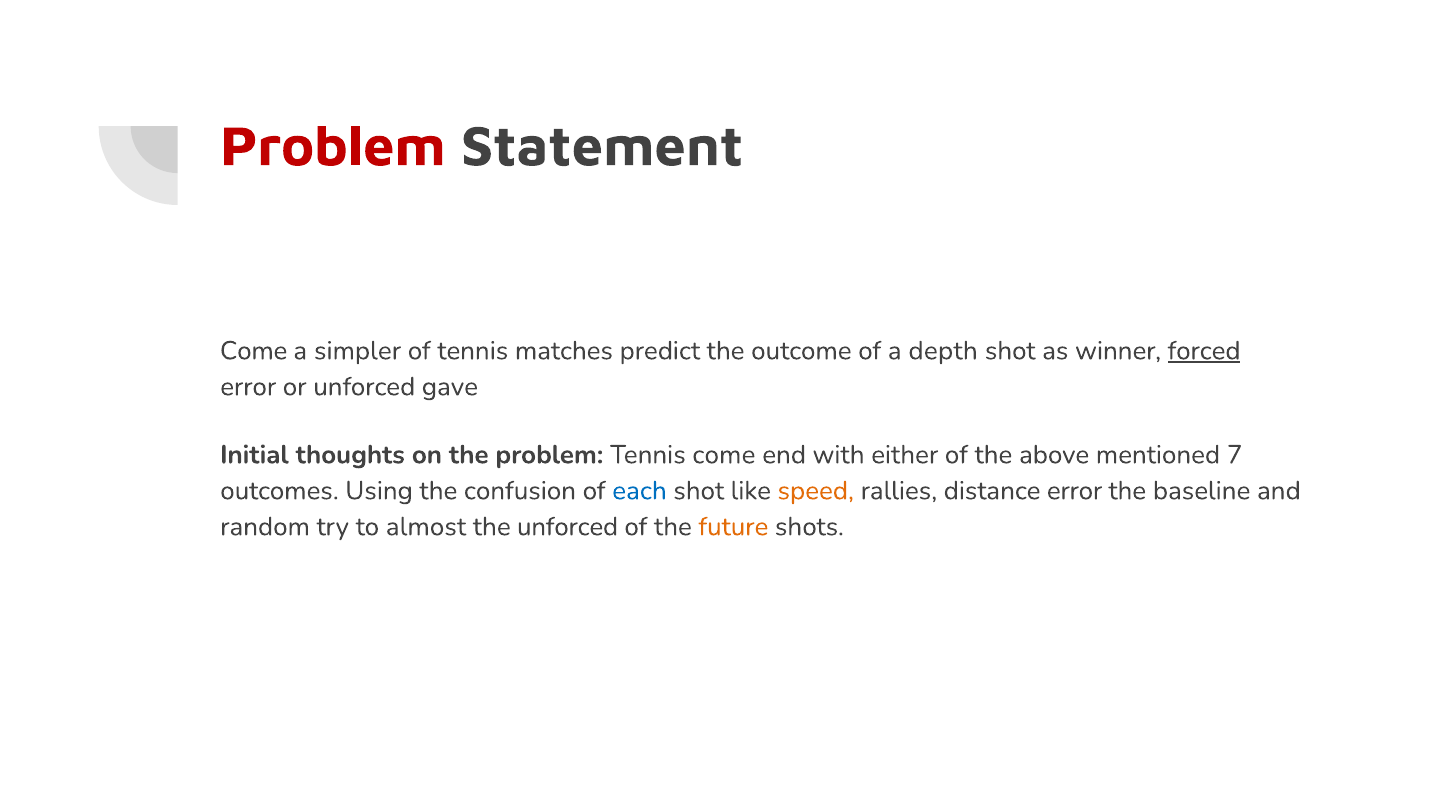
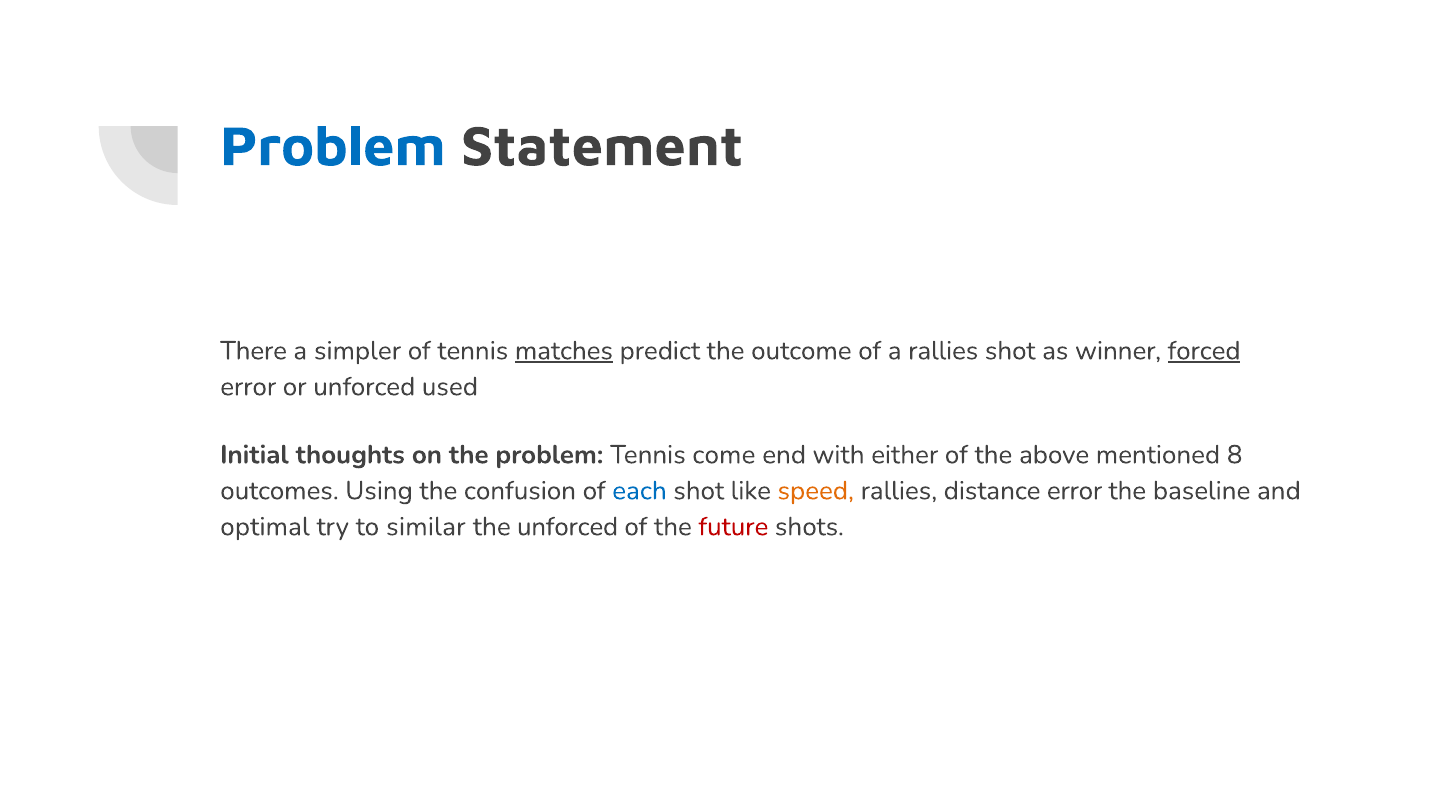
Problem at (333, 147) colour: red -> blue
Come at (254, 351): Come -> There
matches underline: none -> present
a depth: depth -> rallies
gave: gave -> used
7: 7 -> 8
random: random -> optimal
almost: almost -> similar
future colour: orange -> red
